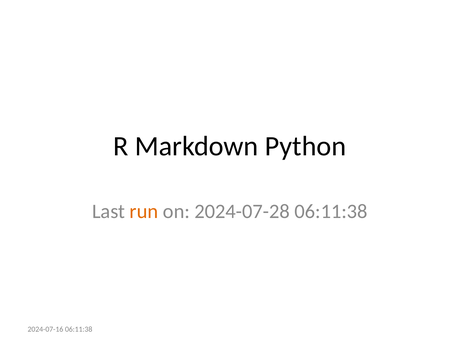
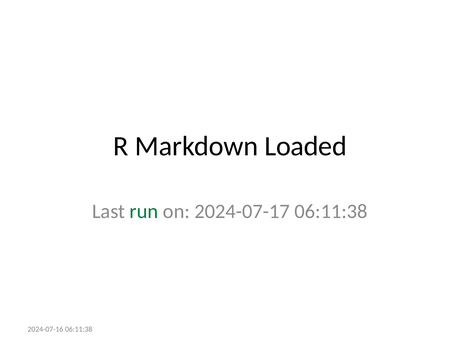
Python: Python -> Loaded
run colour: orange -> green
2024-07-28: 2024-07-28 -> 2024-07-17
